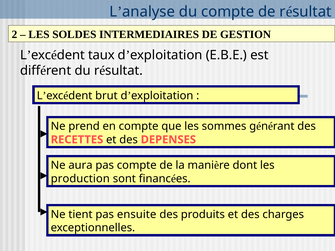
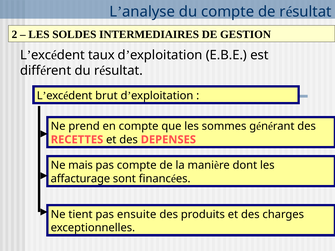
aura: aura -> mais
production: production -> affacturage
